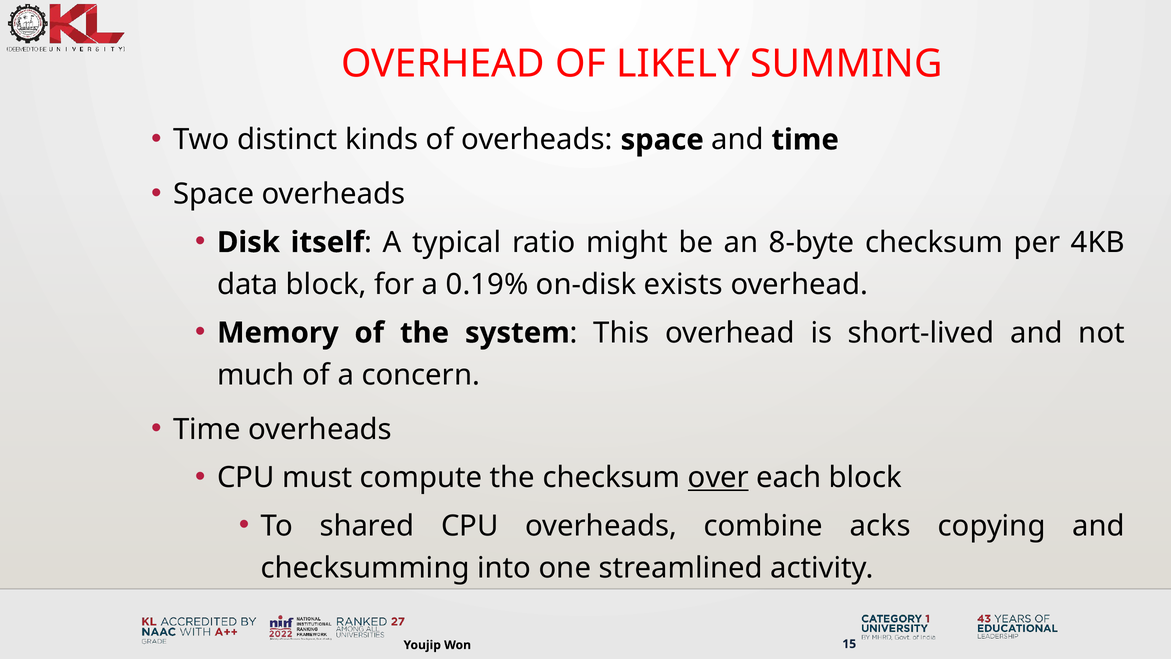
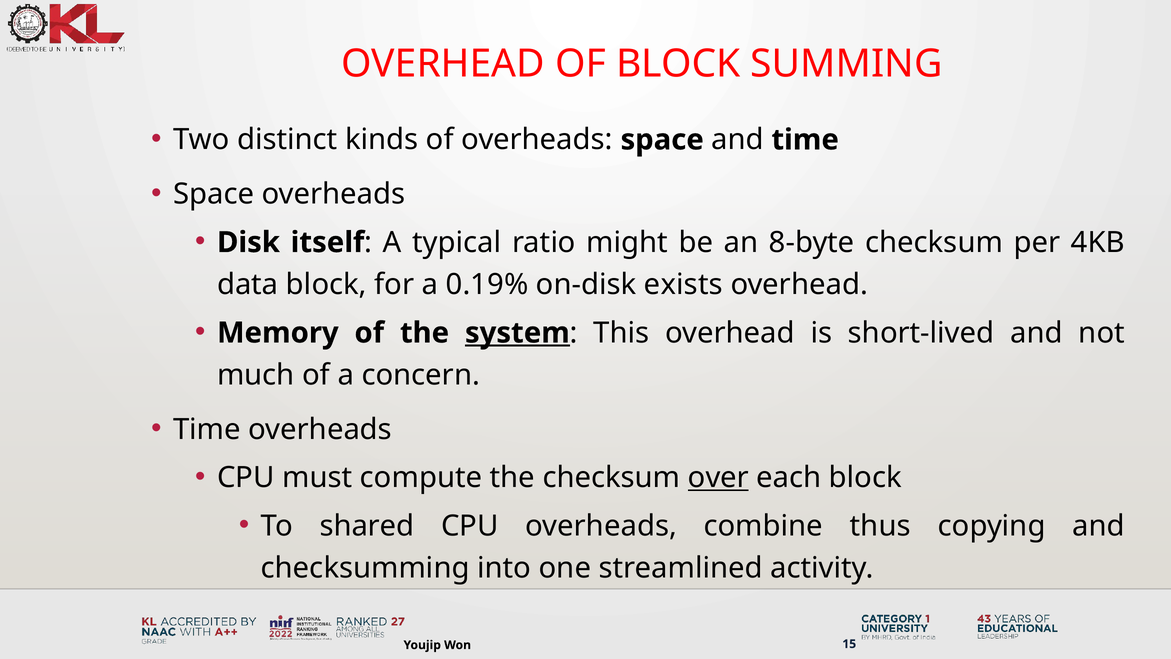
OF LIKELY: LIKELY -> BLOCK
system underline: none -> present
acks: acks -> thus
